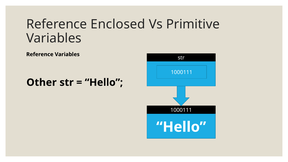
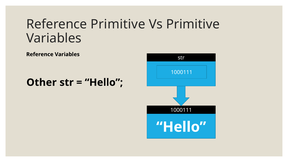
Reference Enclosed: Enclosed -> Primitive
